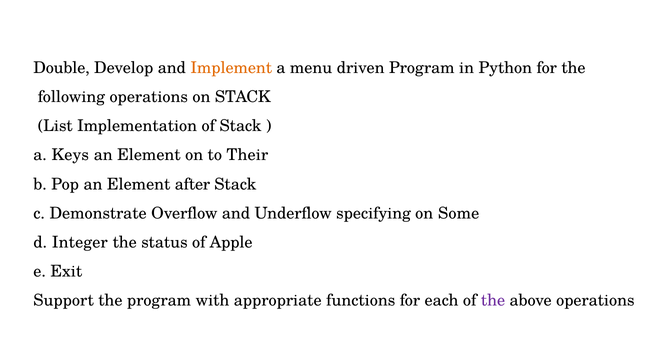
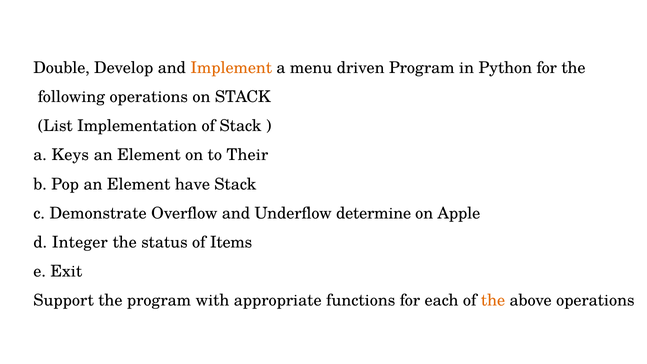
after: after -> have
specifying: specifying -> determine
Some: Some -> Apple
Apple: Apple -> Items
the at (493, 301) colour: purple -> orange
